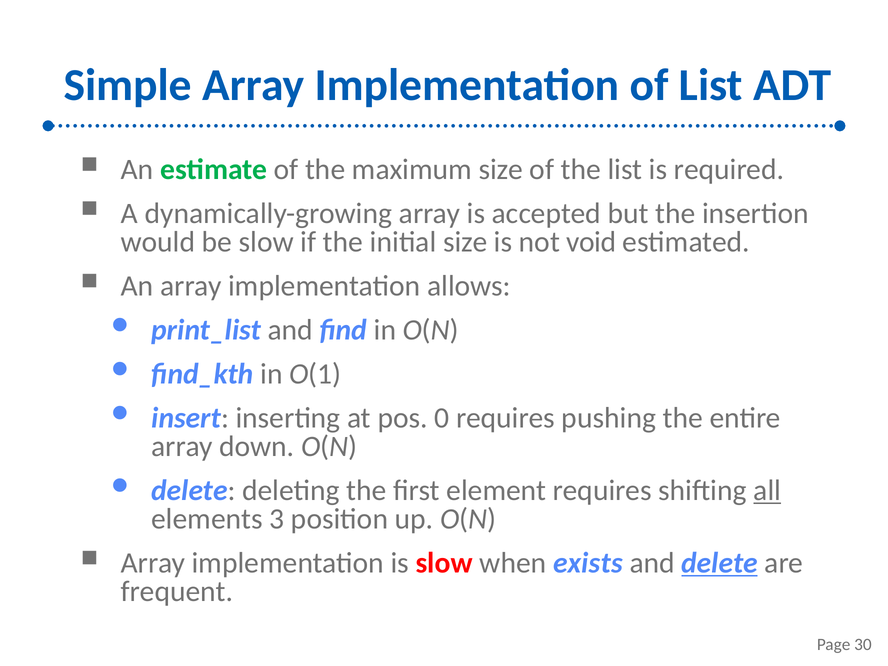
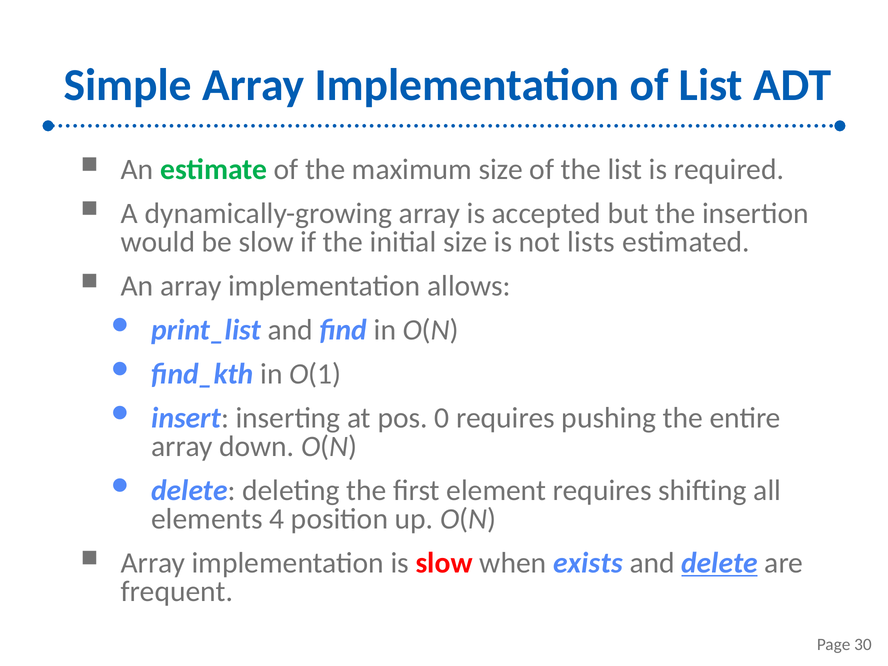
void: void -> lists
all underline: present -> none
3: 3 -> 4
